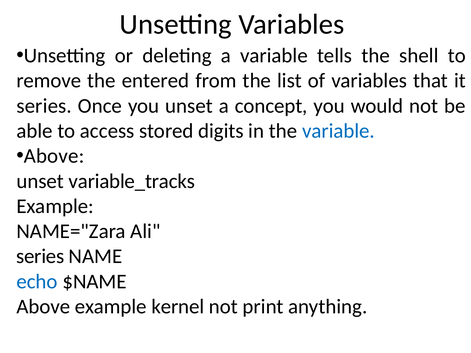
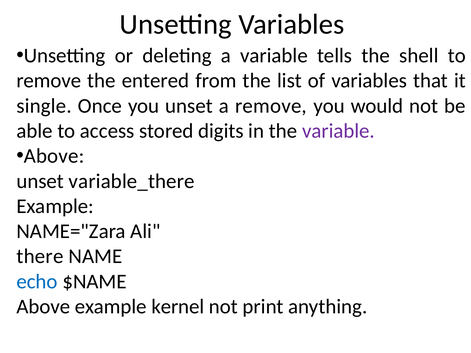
series at (44, 106): series -> single
a concept: concept -> remove
variable at (338, 131) colour: blue -> purple
variable_tracks: variable_tracks -> variable_there
series at (40, 257): series -> there
